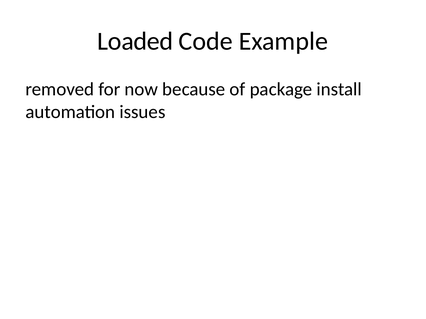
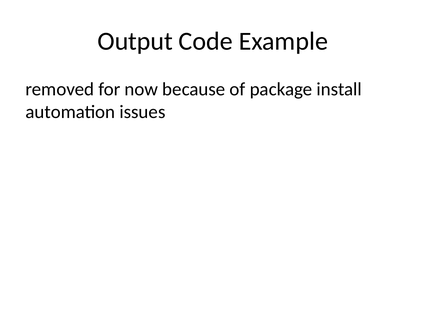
Loaded: Loaded -> Output
